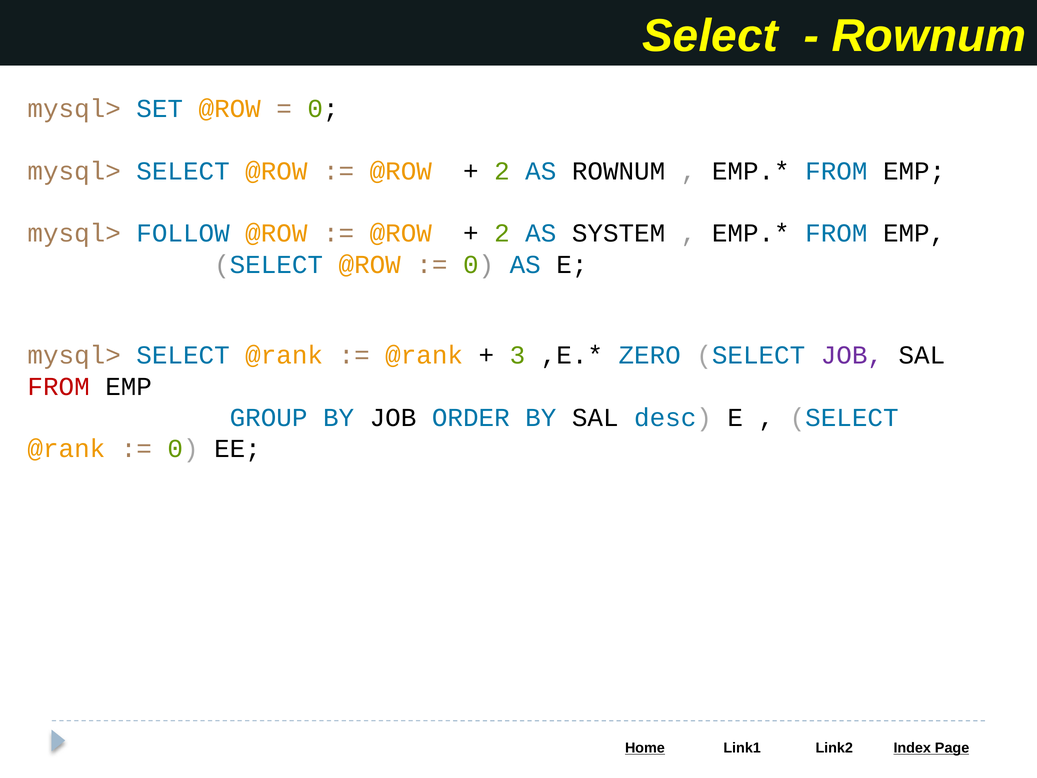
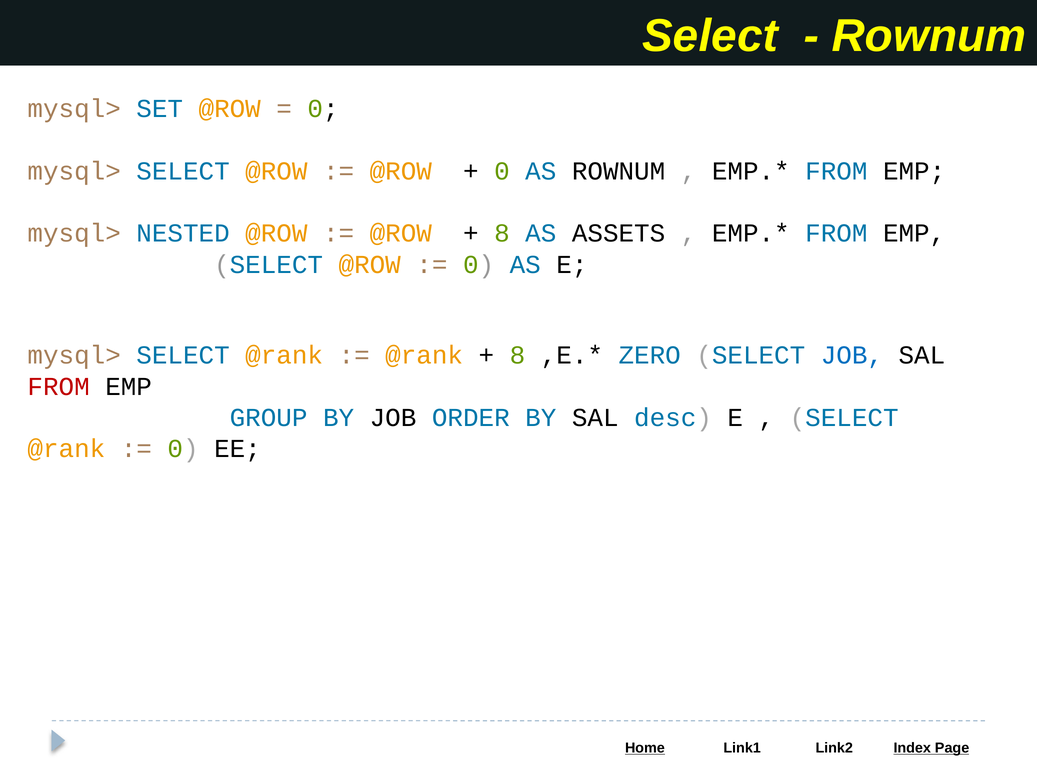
2 at (502, 171): 2 -> 0
FOLLOW: FOLLOW -> NESTED
2 at (502, 233): 2 -> 8
SYSTEM: SYSTEM -> ASSETS
3 at (517, 355): 3 -> 8
JOB at (852, 355) colour: purple -> blue
